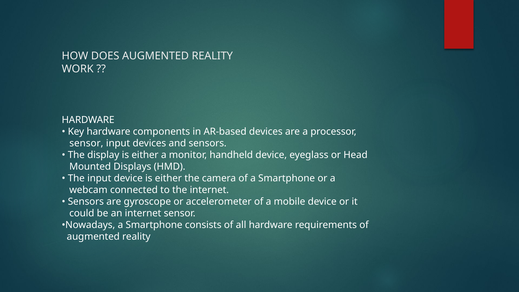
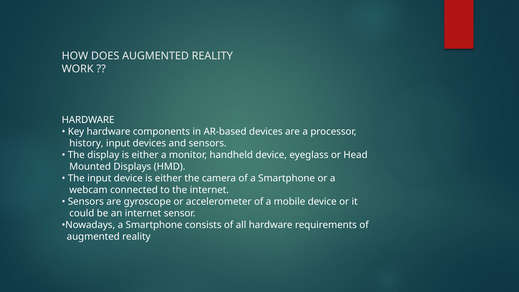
sensor at (86, 143): sensor -> history
